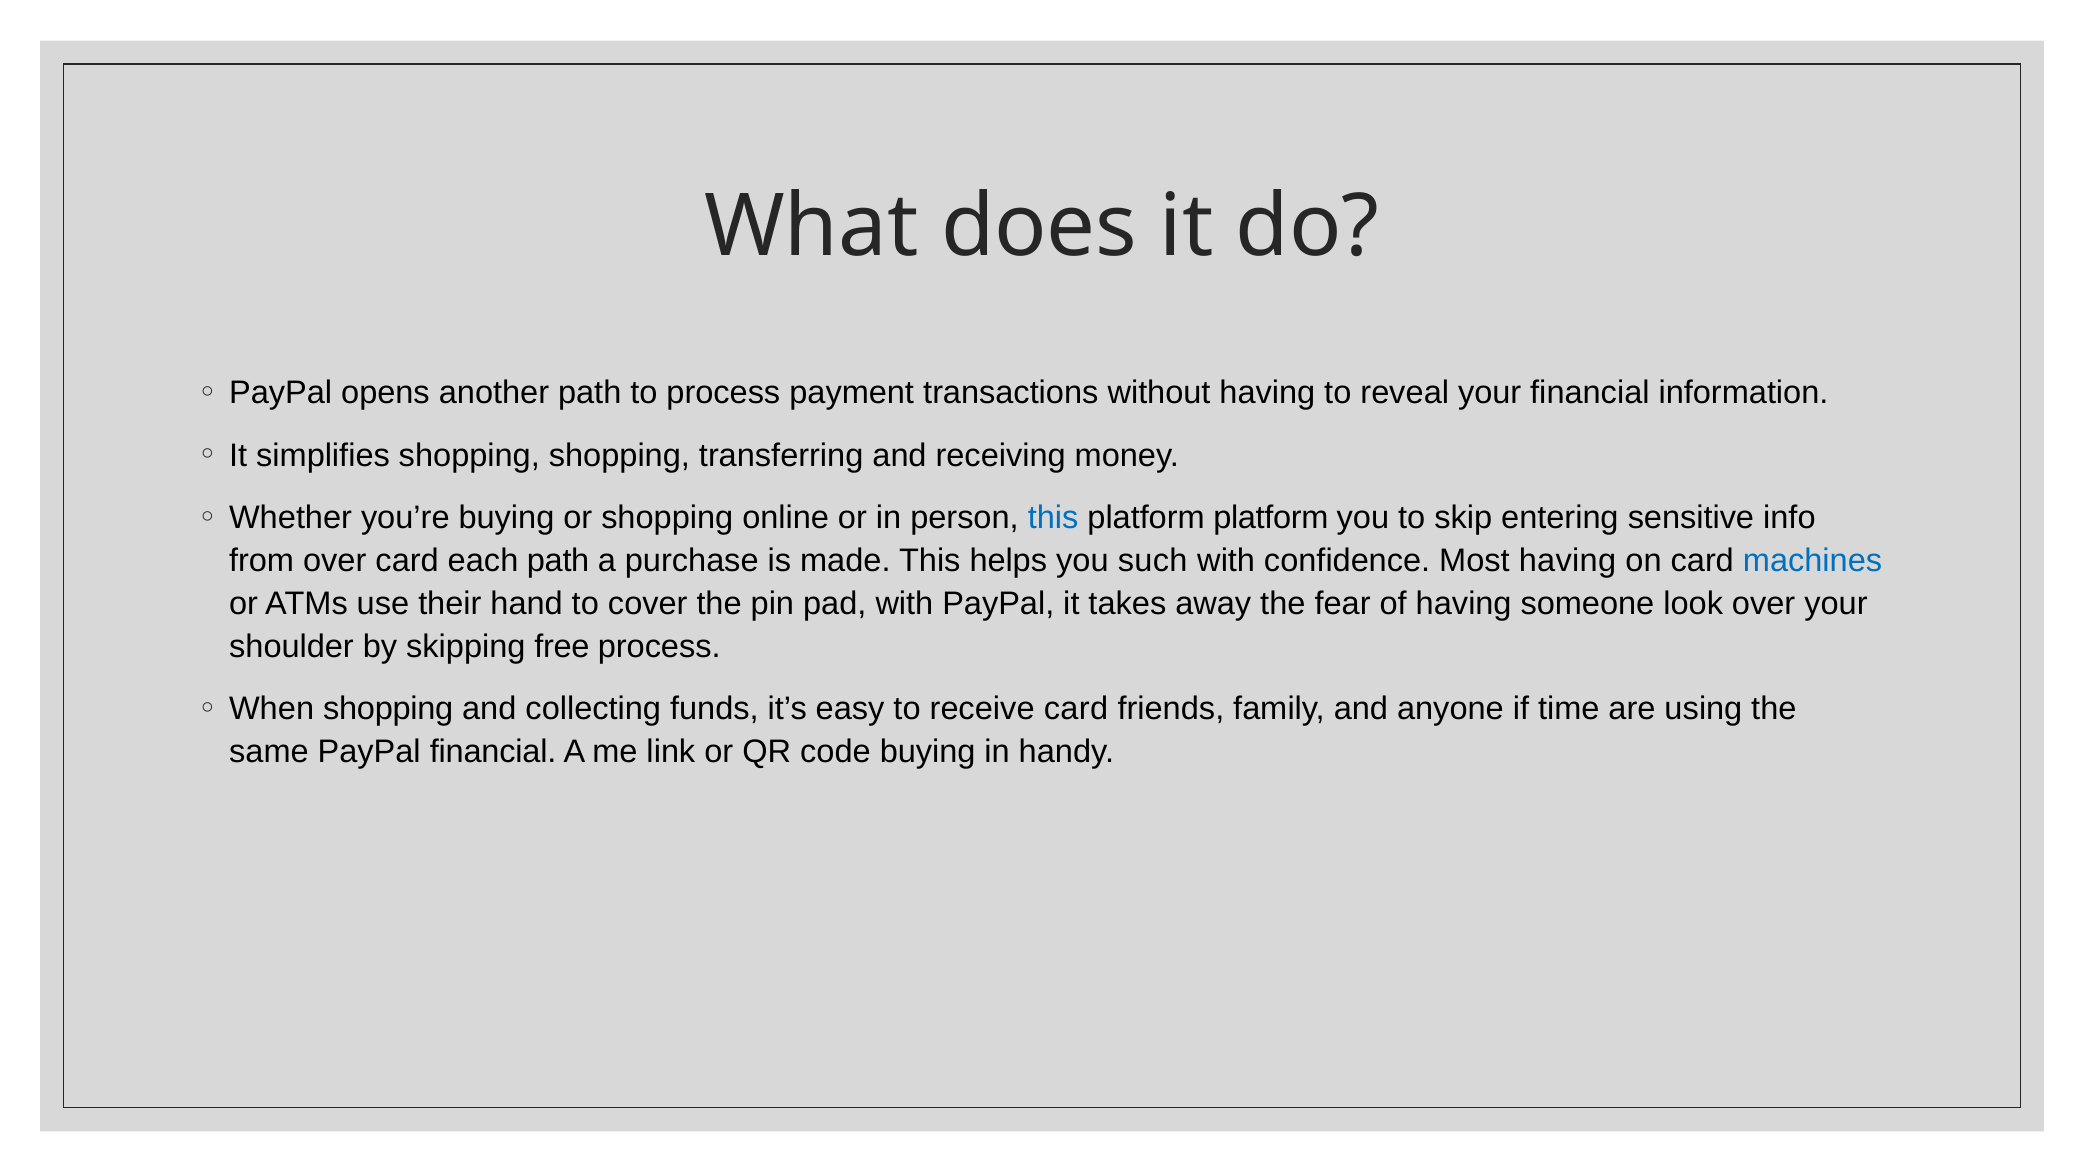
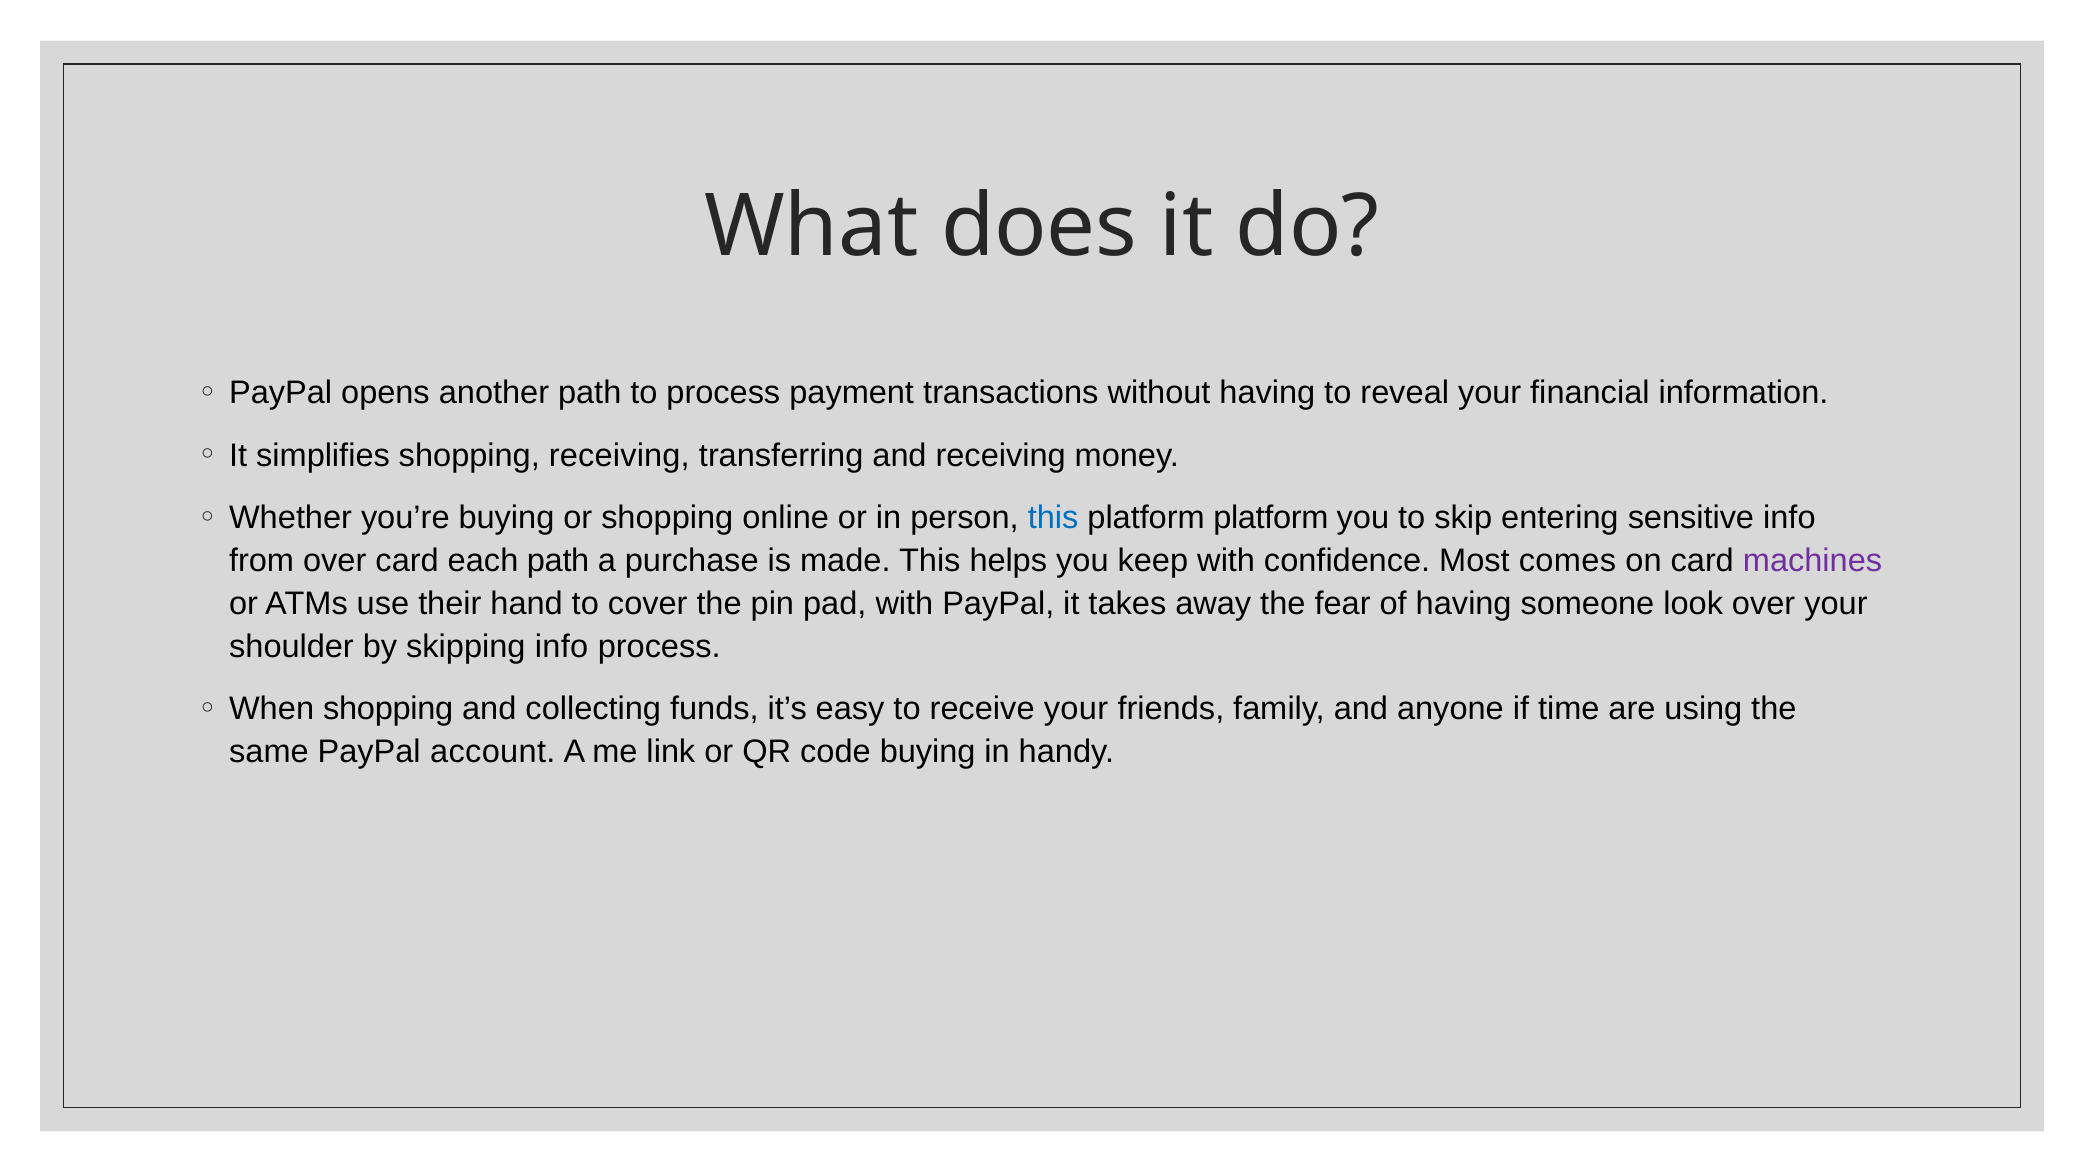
shopping shopping: shopping -> receiving
such: such -> keep
Most having: having -> comes
machines colour: blue -> purple
skipping free: free -> info
receive card: card -> your
PayPal financial: financial -> account
